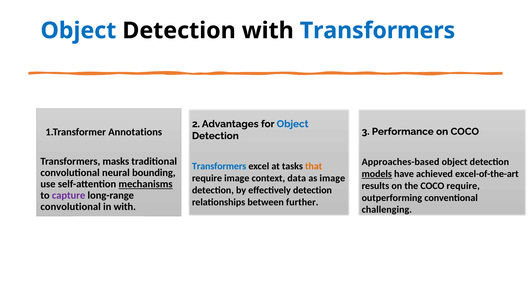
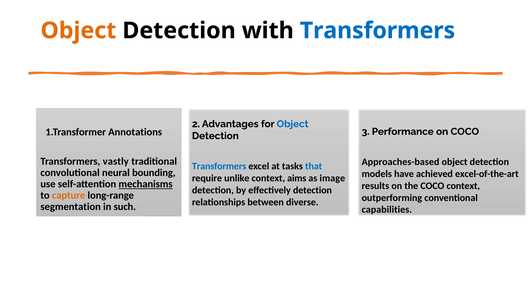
Object at (78, 31) colour: blue -> orange
masks: masks -> vastly
that colour: orange -> blue
models underline: present -> none
require image: image -> unlike
data: data -> aims
COCO require: require -> context
capture colour: purple -> orange
further: further -> diverse
convolutional at (71, 207): convolutional -> segmentation
in with: with -> such
challenging: challenging -> capabilities
